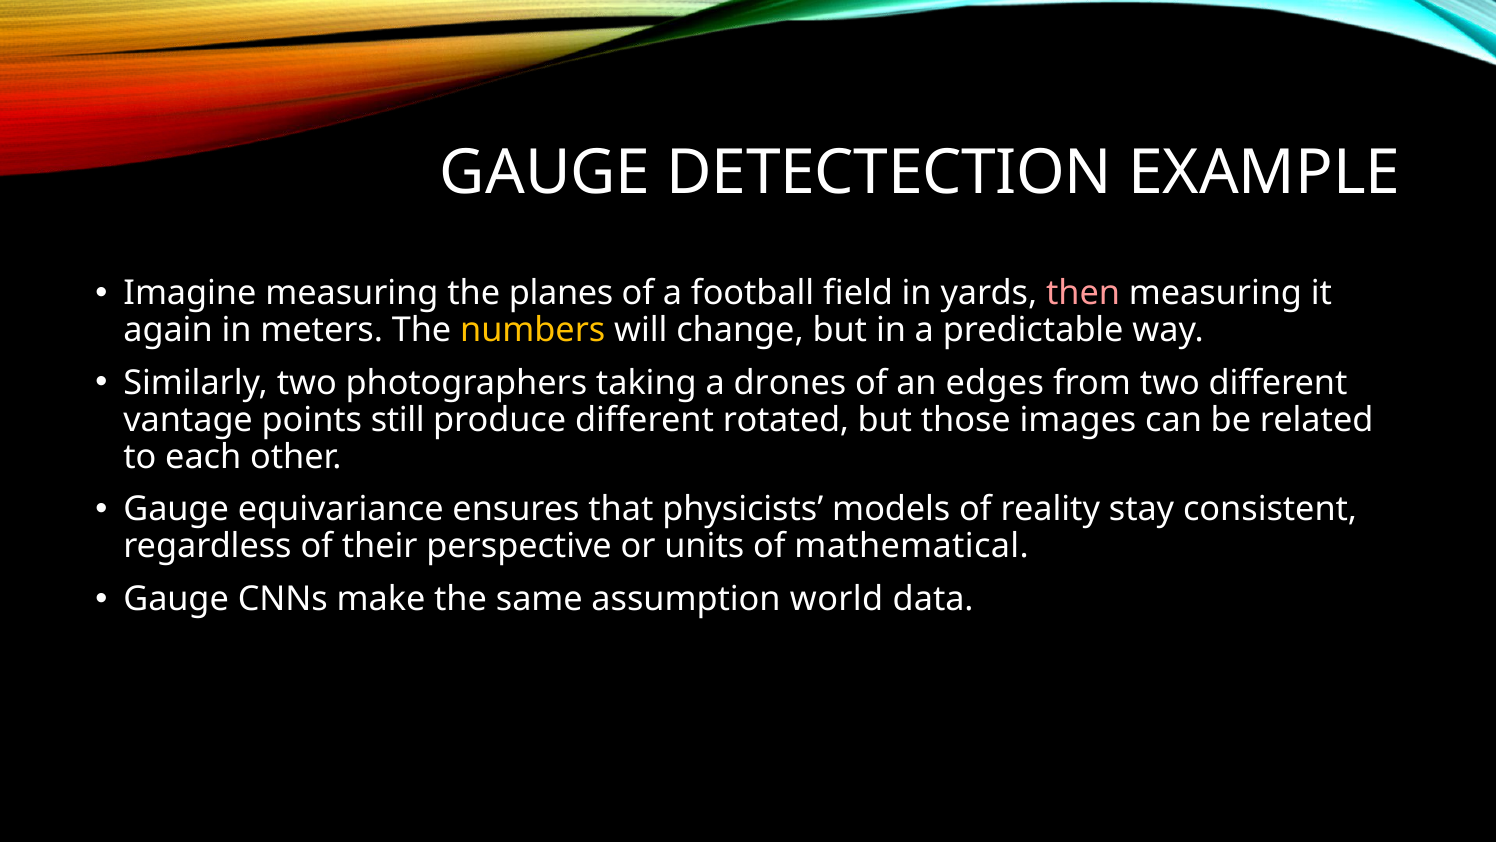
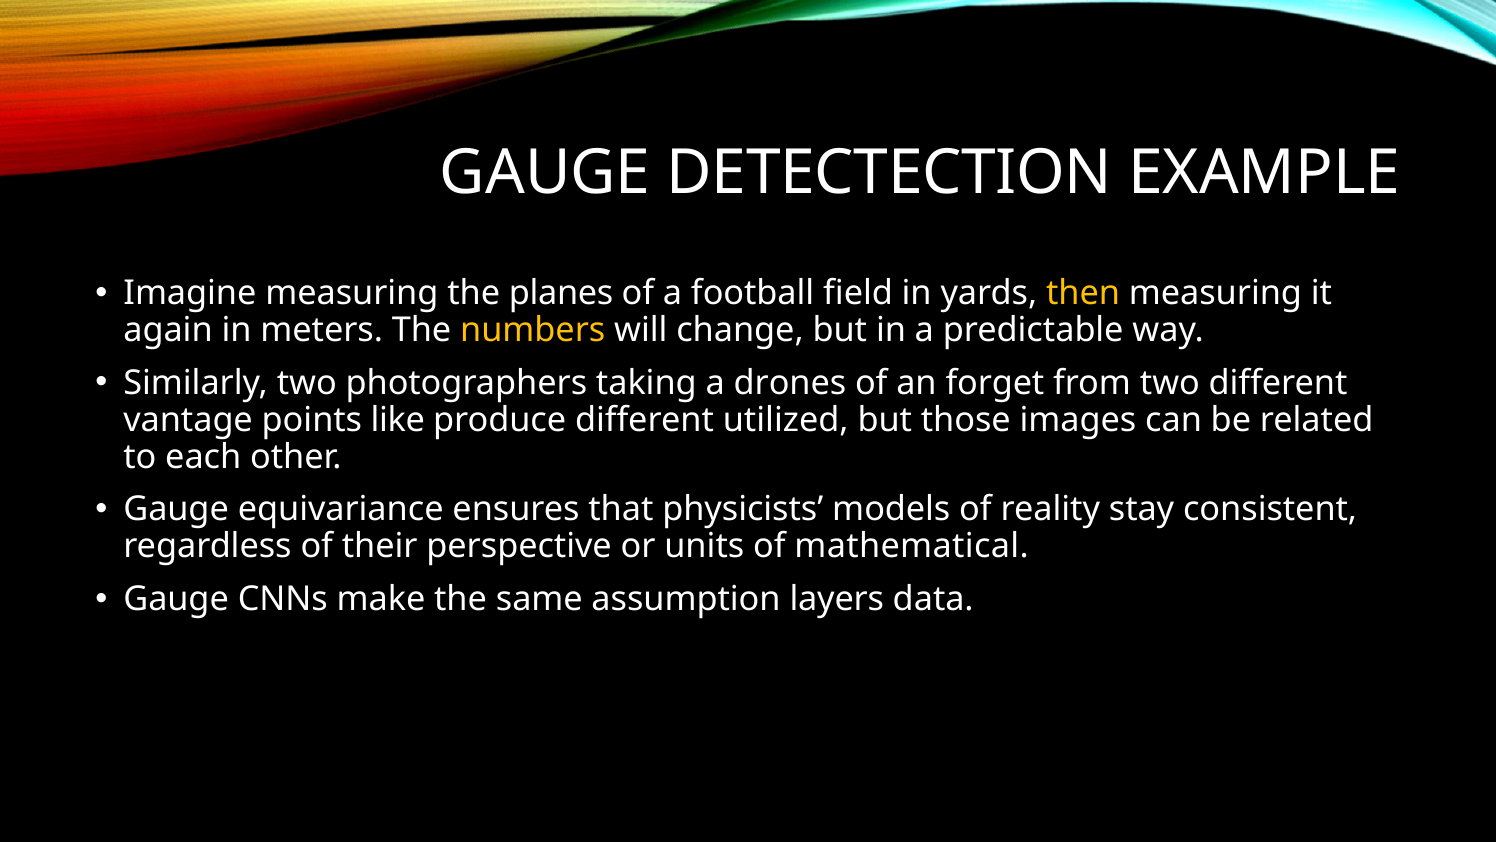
then colour: pink -> yellow
edges: edges -> forget
still: still -> like
rotated: rotated -> utilized
world: world -> layers
